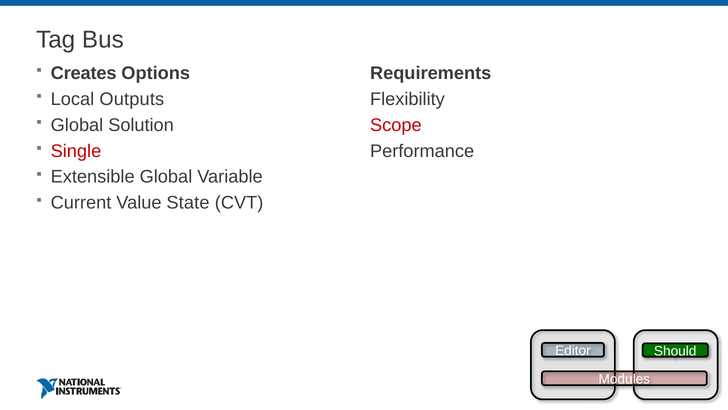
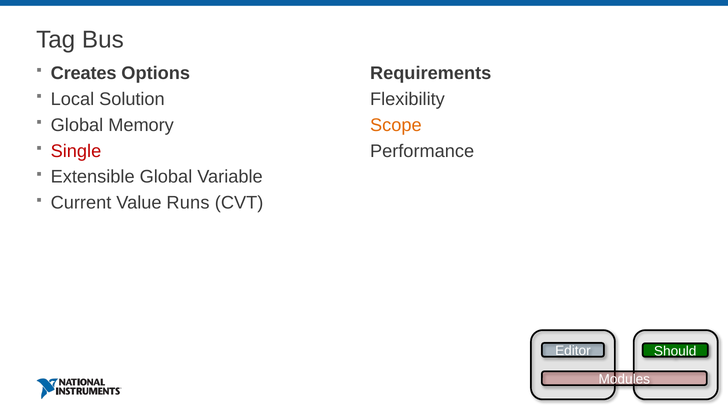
Outputs: Outputs -> Solution
Scope colour: red -> orange
Solution: Solution -> Memory
State: State -> Runs
